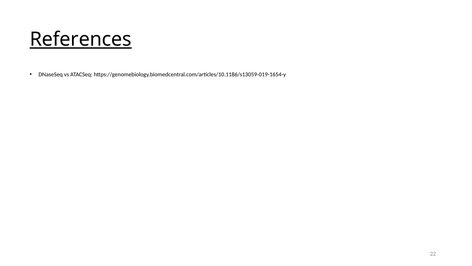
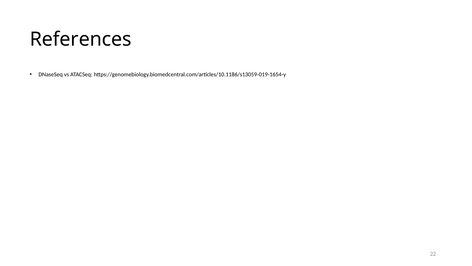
References underline: present -> none
